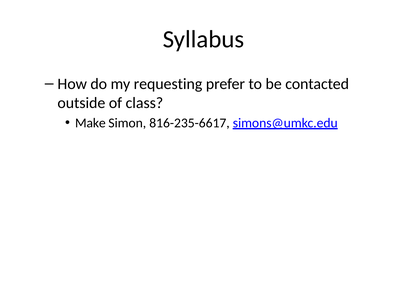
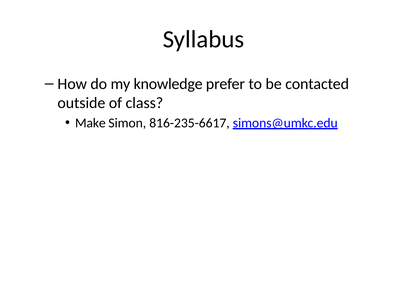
requesting: requesting -> knowledge
